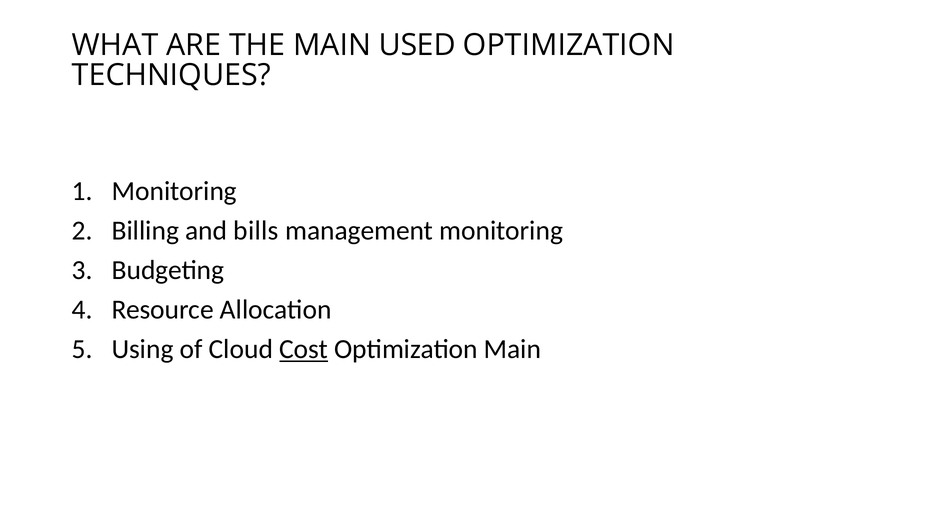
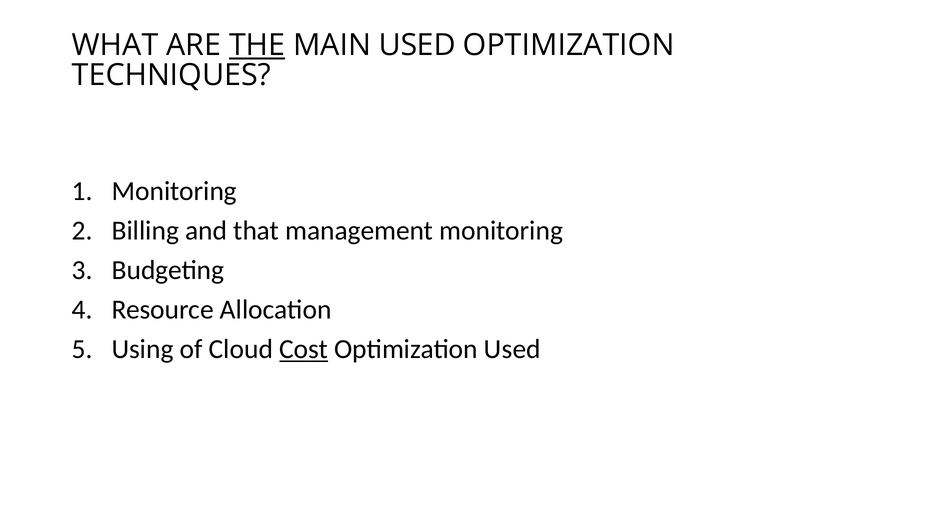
THE underline: none -> present
bills: bills -> that
Optimization Main: Main -> Used
